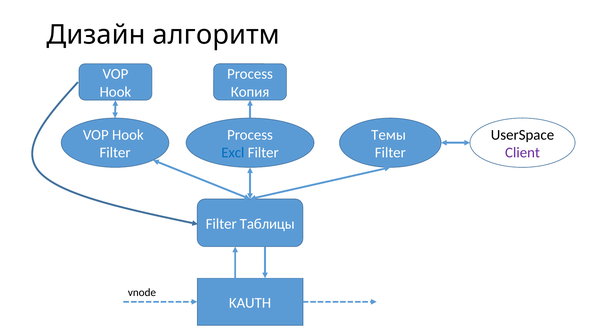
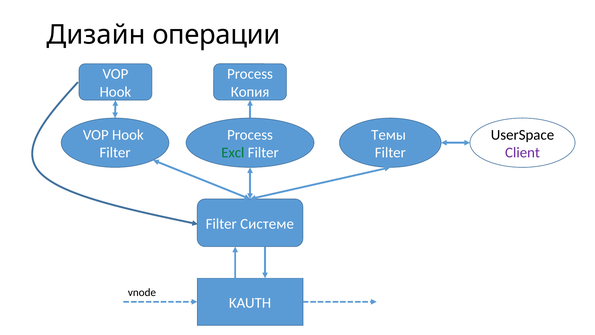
алгоритм: алгоритм -> операции
Excl colour: blue -> green
Таблицы: Таблицы -> Системе
